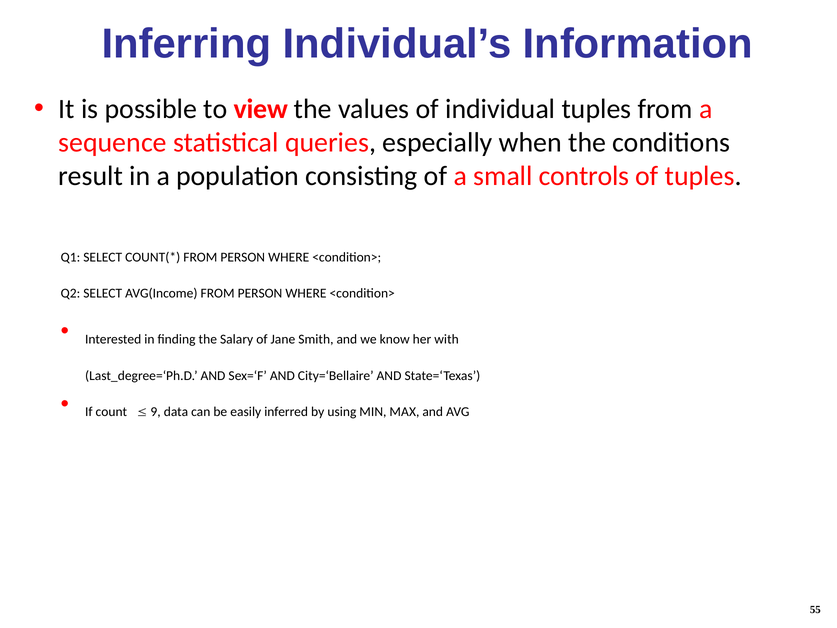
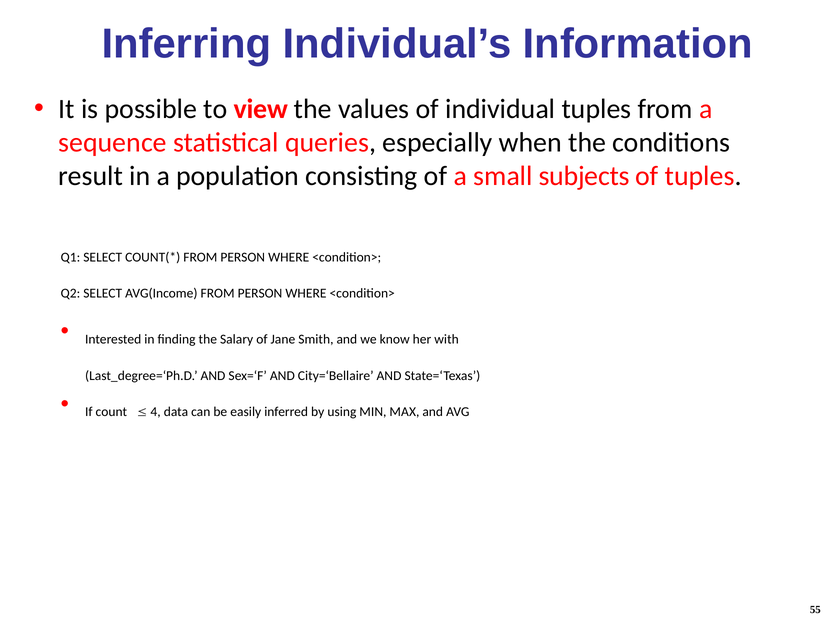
controls: controls -> subjects
9: 9 -> 4
